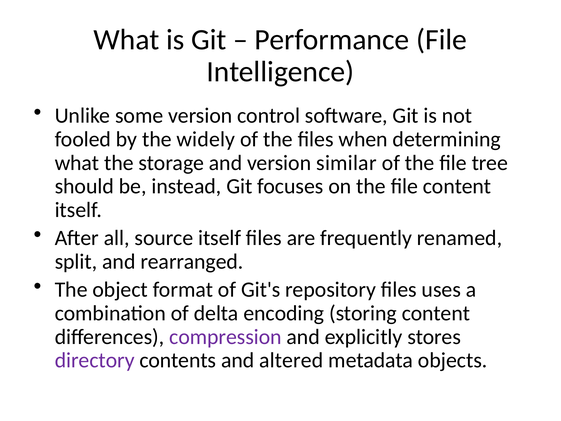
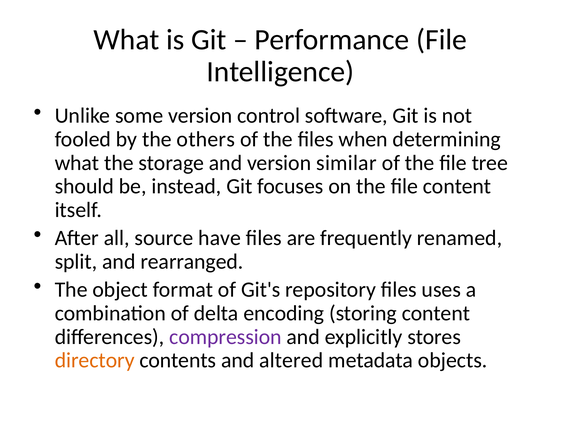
widely: widely -> others
source itself: itself -> have
directory colour: purple -> orange
